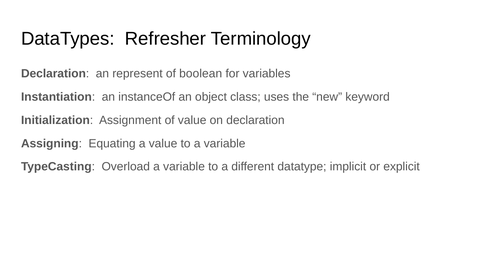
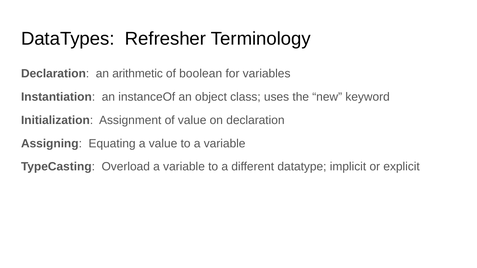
represent: represent -> arithmetic
